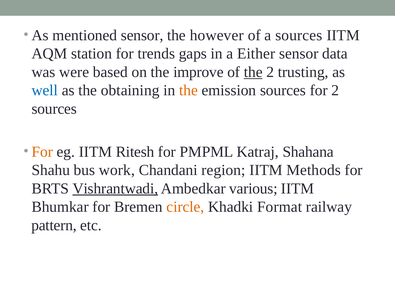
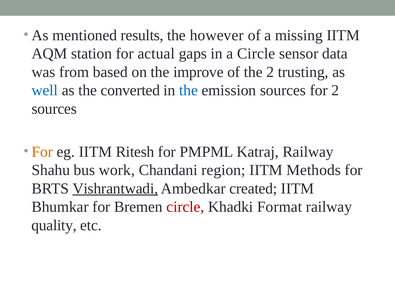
mentioned sensor: sensor -> results
a sources: sources -> missing
trends: trends -> actual
a Either: Either -> Circle
were: were -> from
the at (253, 72) underline: present -> none
obtaining: obtaining -> converted
the at (189, 90) colour: orange -> blue
Katraj Shahana: Shahana -> Railway
various: various -> created
circle at (185, 207) colour: orange -> red
pattern: pattern -> quality
